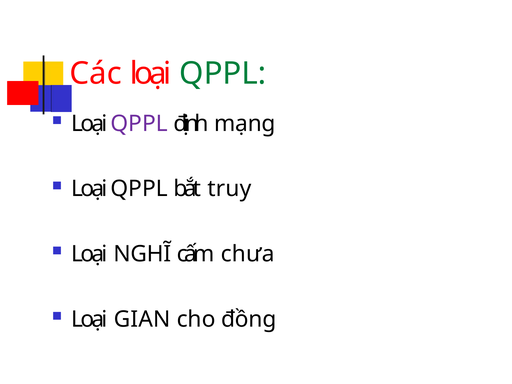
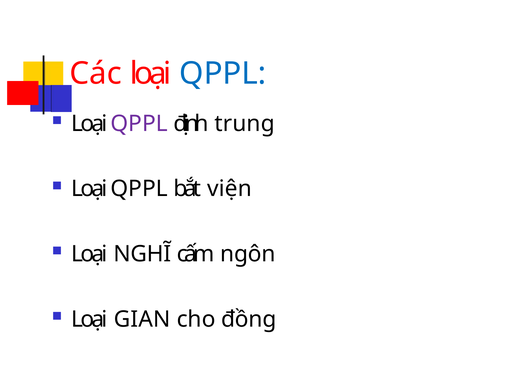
QPPL at (223, 73) colour: green -> blue
mạng: mạng -> trung
truy: truy -> viện
chưa: chưa -> ngôn
